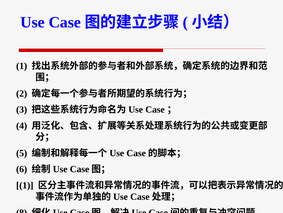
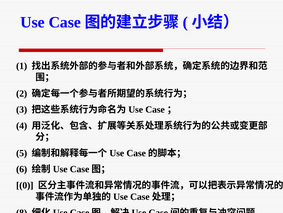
1 at (25, 185): 1 -> 0
